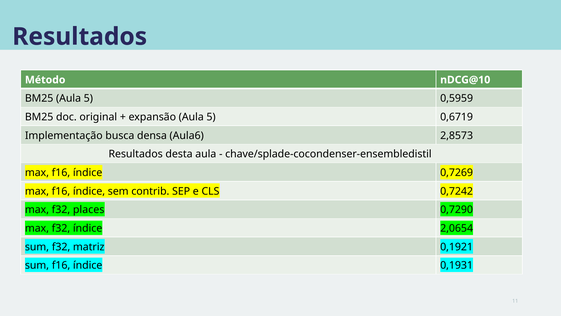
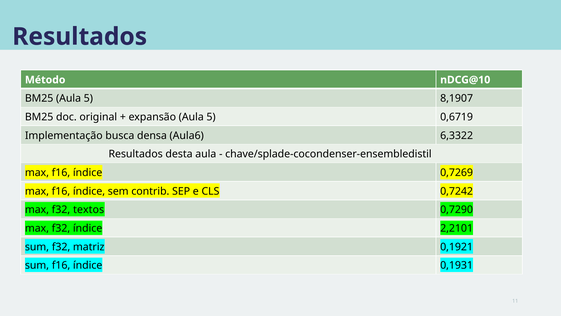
0,5959: 0,5959 -> 8,1907
2,8573: 2,8573 -> 6,3322
places: places -> textos
2,0654: 2,0654 -> 2,2101
